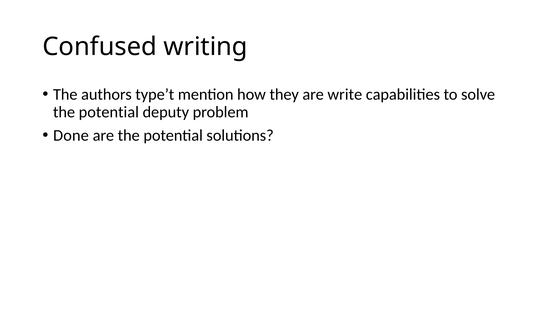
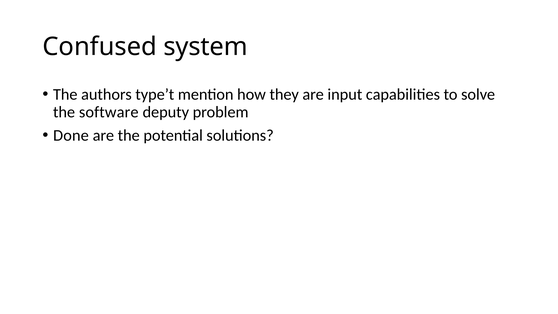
writing: writing -> system
write: write -> input
potential at (109, 112): potential -> software
